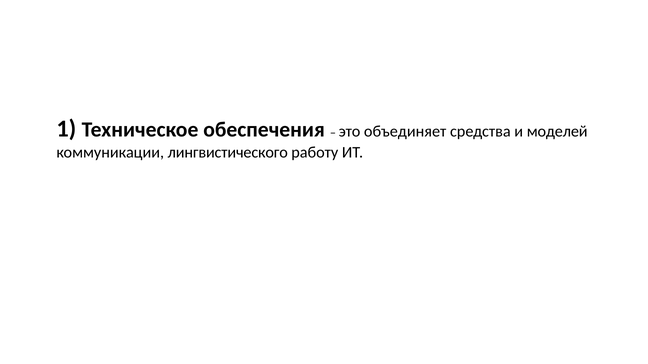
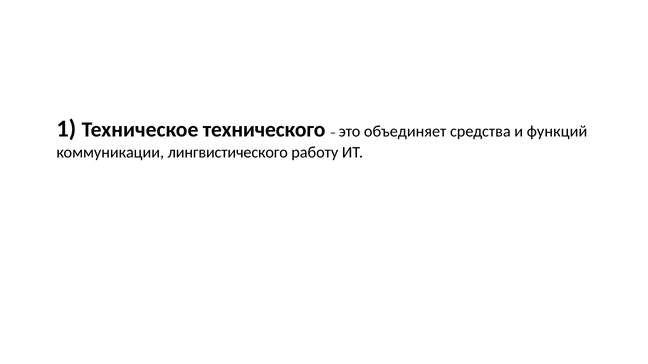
обеспечения: обеспечения -> технического
моделей: моделей -> функций
